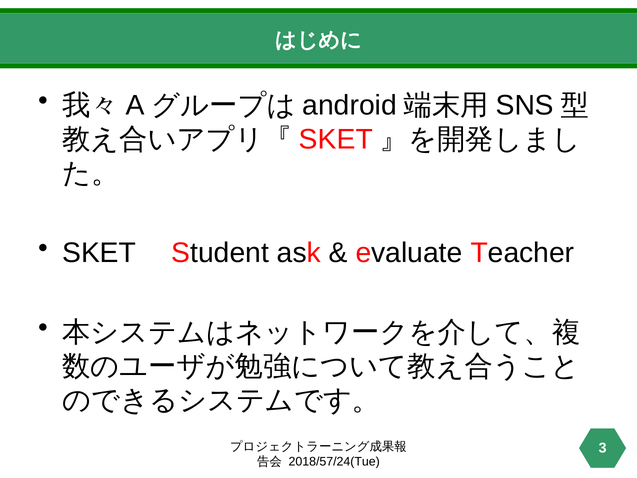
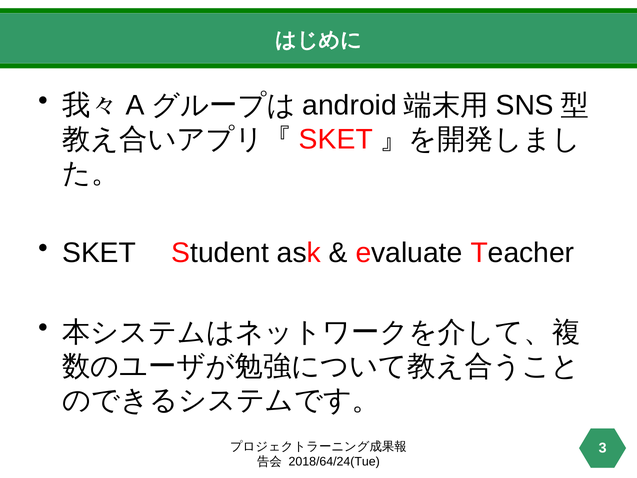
2018/57/24(Tue: 2018/57/24(Tue -> 2018/64/24(Tue
